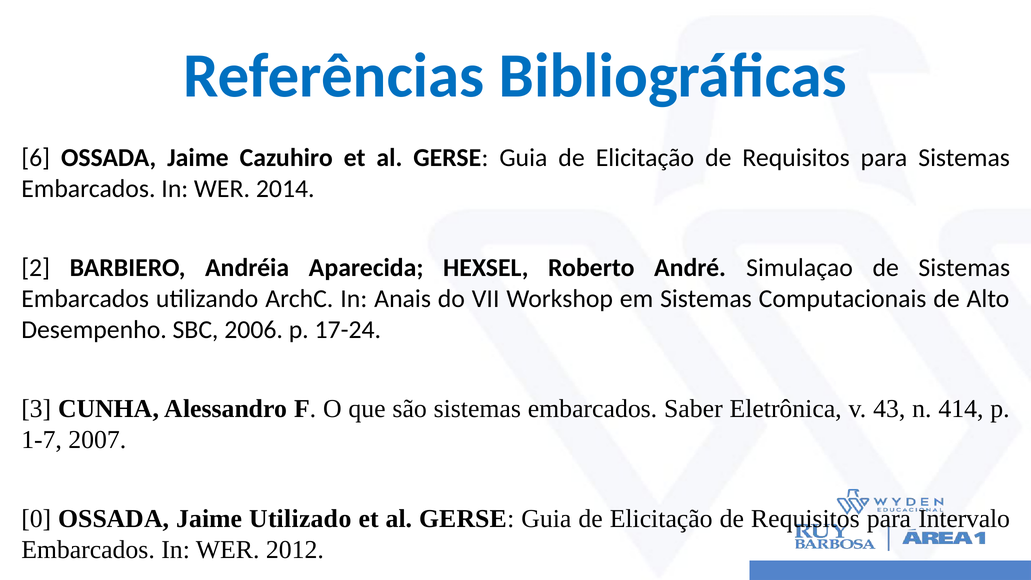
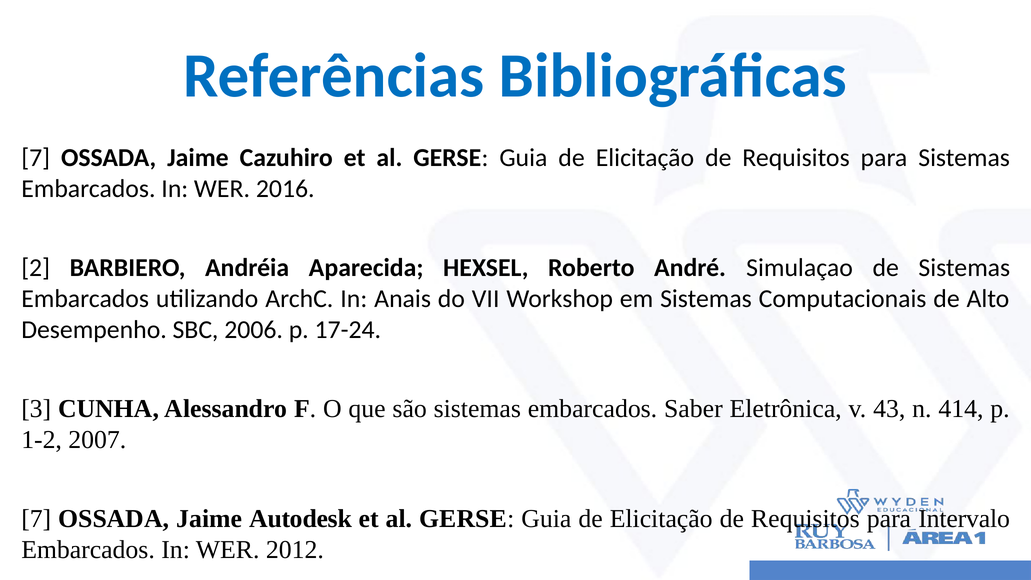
6 at (36, 158): 6 -> 7
2014: 2014 -> 2016
1-7: 1-7 -> 1-2
0 at (36, 519): 0 -> 7
Utilizado: Utilizado -> Autodesk
